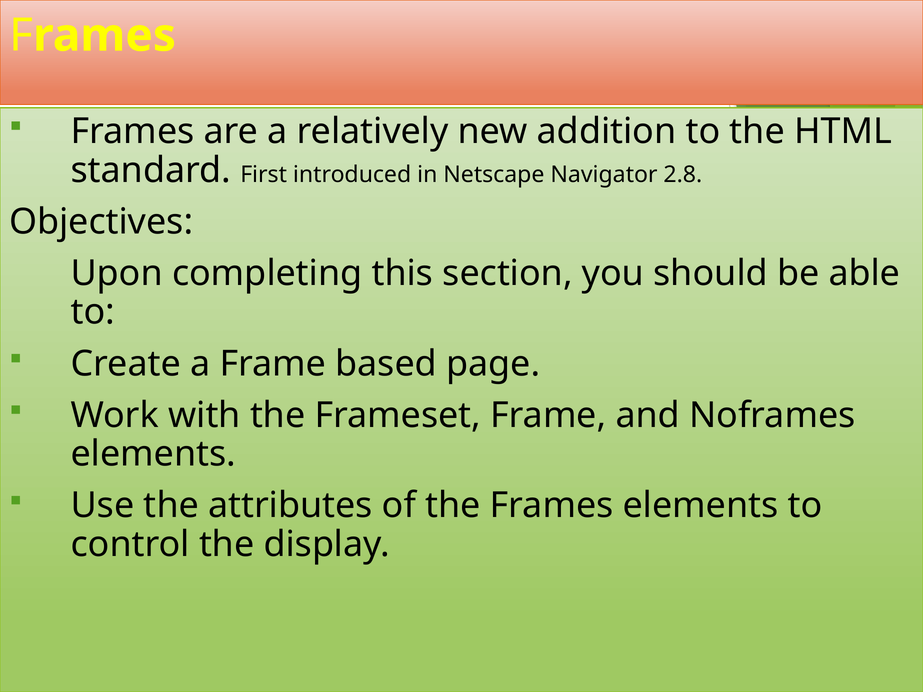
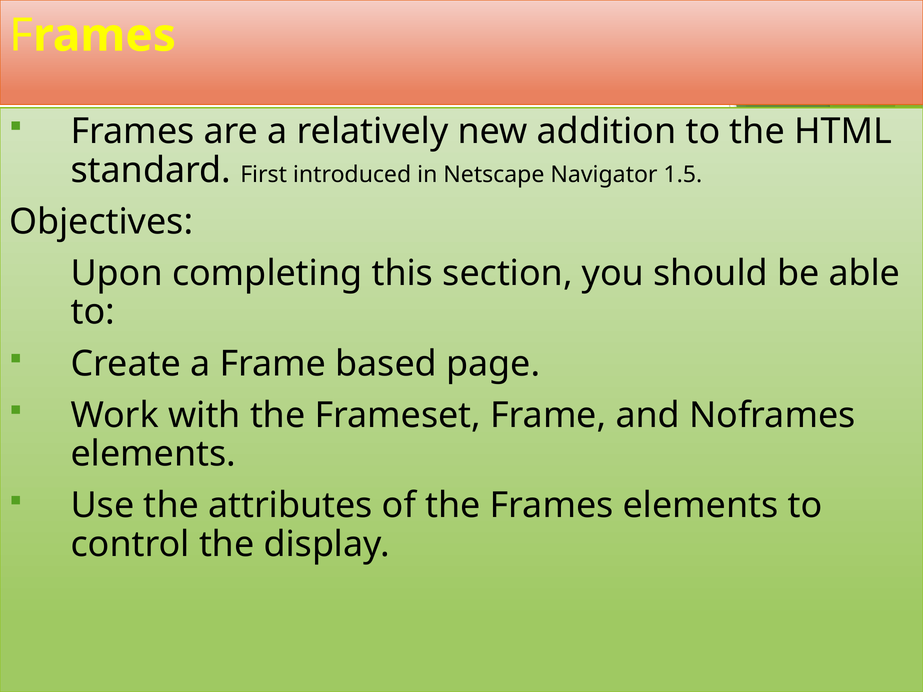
2.8: 2.8 -> 1.5
